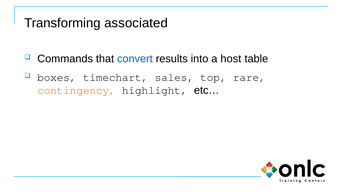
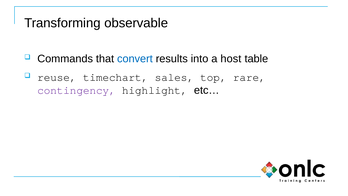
associated: associated -> observable
boxes: boxes -> reuse
contingency colour: orange -> purple
